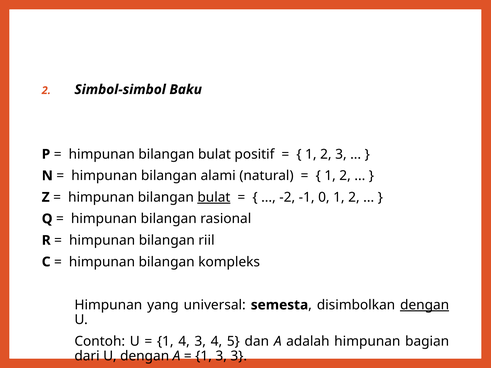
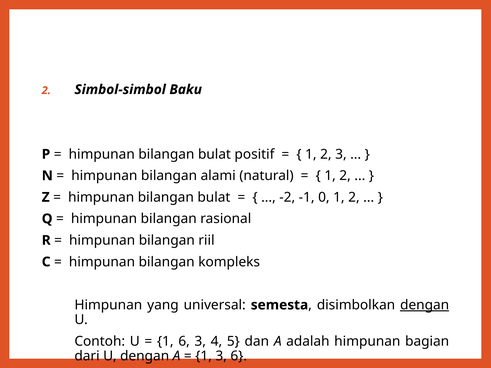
bulat at (214, 197) underline: present -> none
1 4: 4 -> 6
3 3: 3 -> 6
